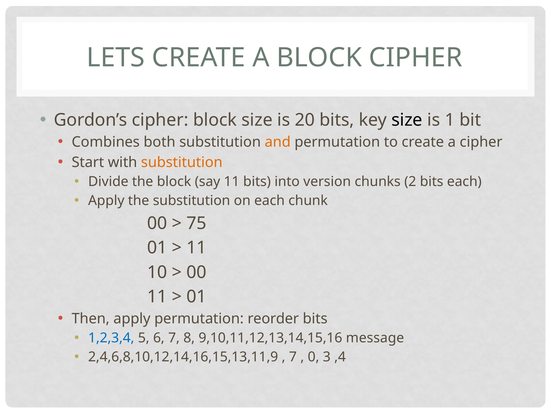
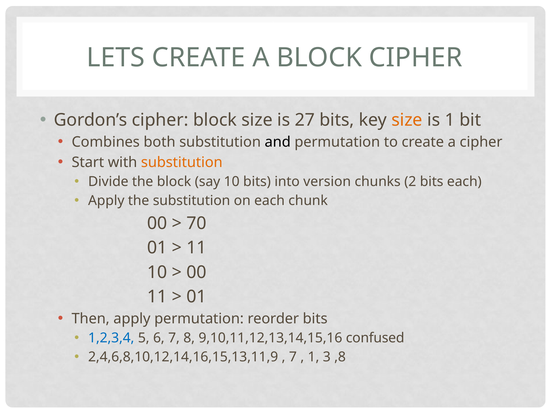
20: 20 -> 27
size at (407, 120) colour: black -> orange
and colour: orange -> black
say 11: 11 -> 10
75: 75 -> 70
message: message -> confused
0 at (313, 357): 0 -> 1
,4: ,4 -> ,8
